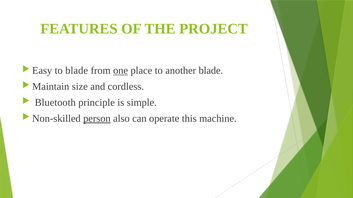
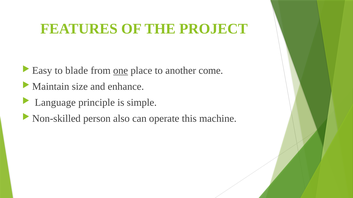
another blade: blade -> come
cordless: cordless -> enhance
Bluetooth: Bluetooth -> Language
person underline: present -> none
